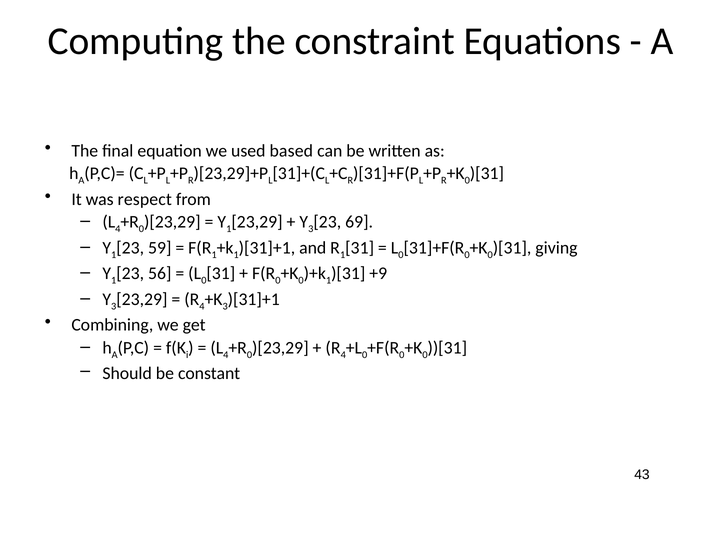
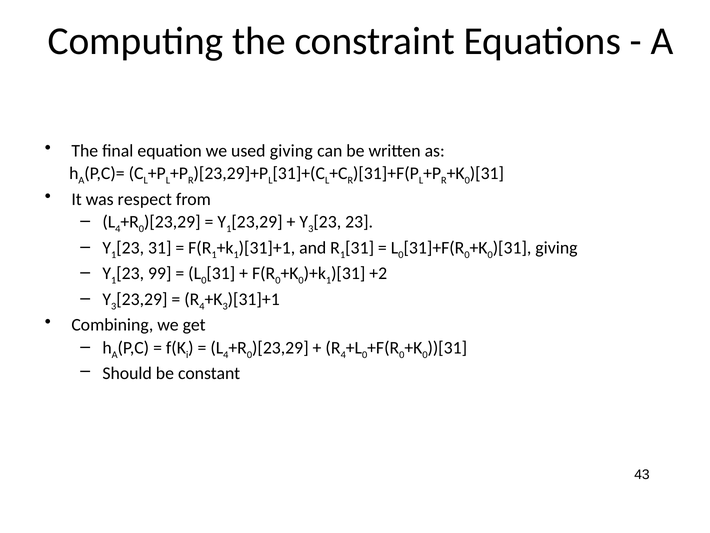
used based: based -> giving
69 at (359, 222): 69 -> 23
59 at (160, 248): 59 -> 31
56: 56 -> 99
+9: +9 -> +2
